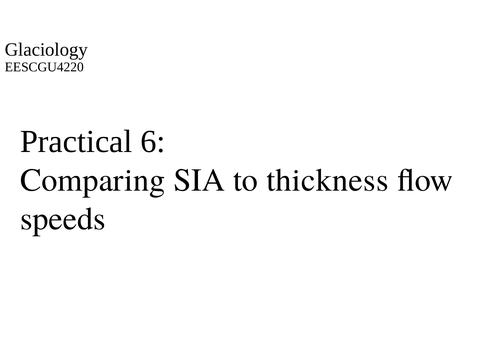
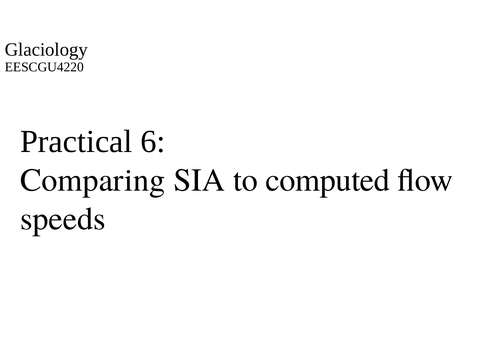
thickness: thickness -> computed
